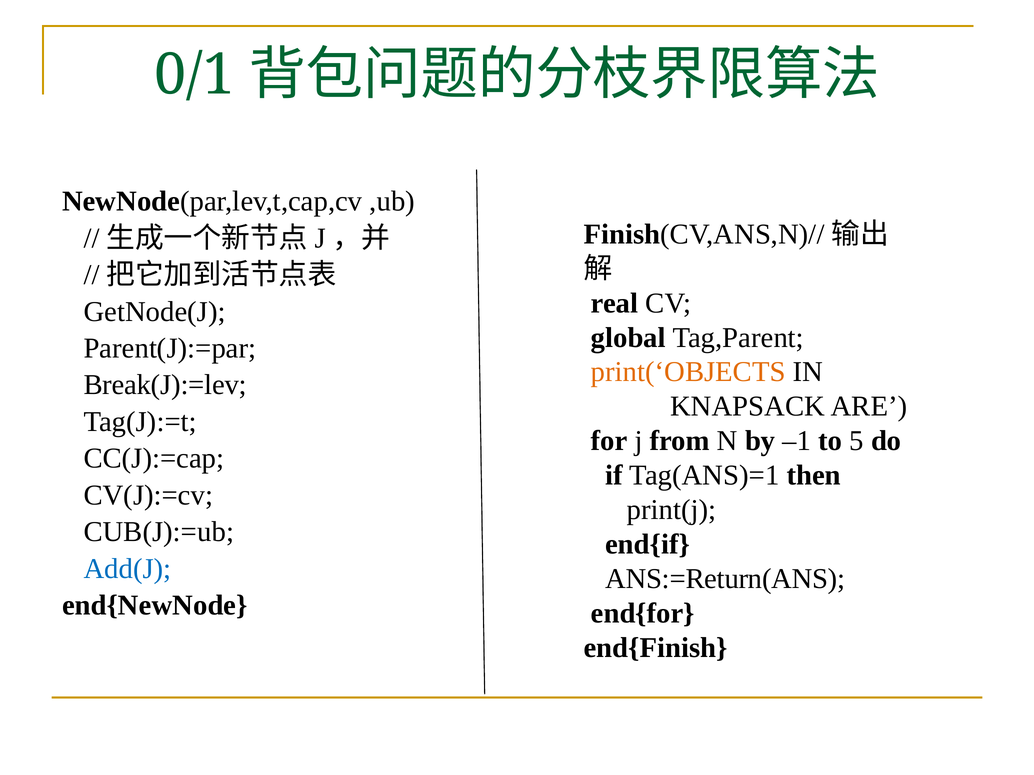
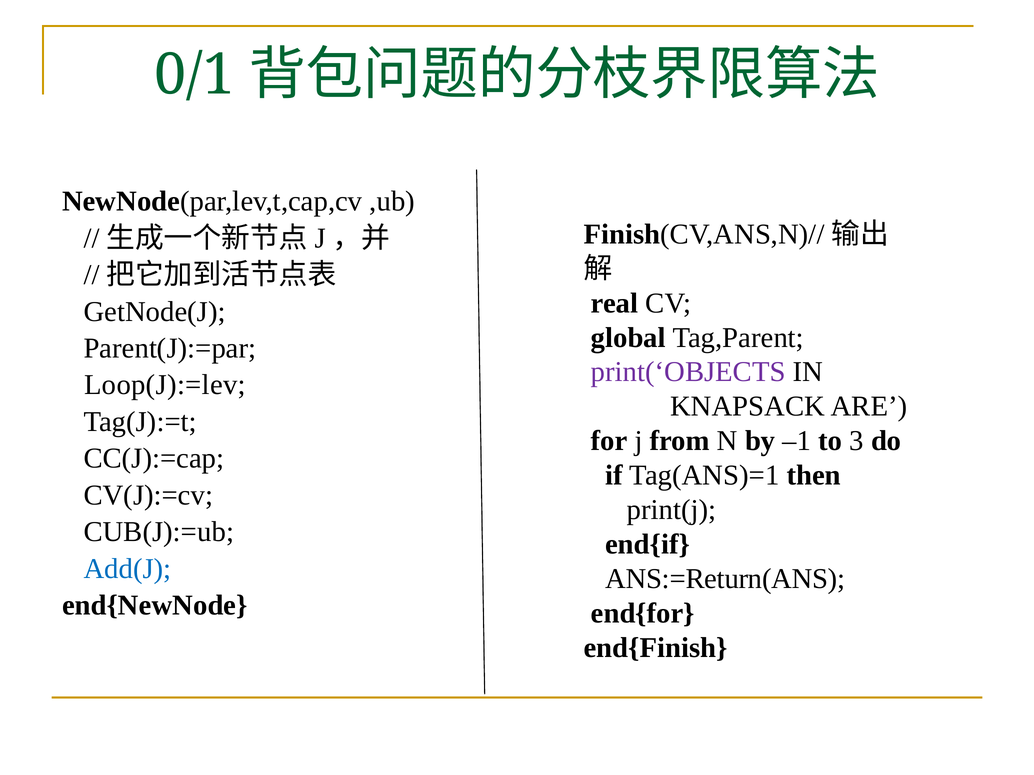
print(‘OBJECTS colour: orange -> purple
Break(J):=lev: Break(J):=lev -> Loop(J):=lev
5: 5 -> 3
